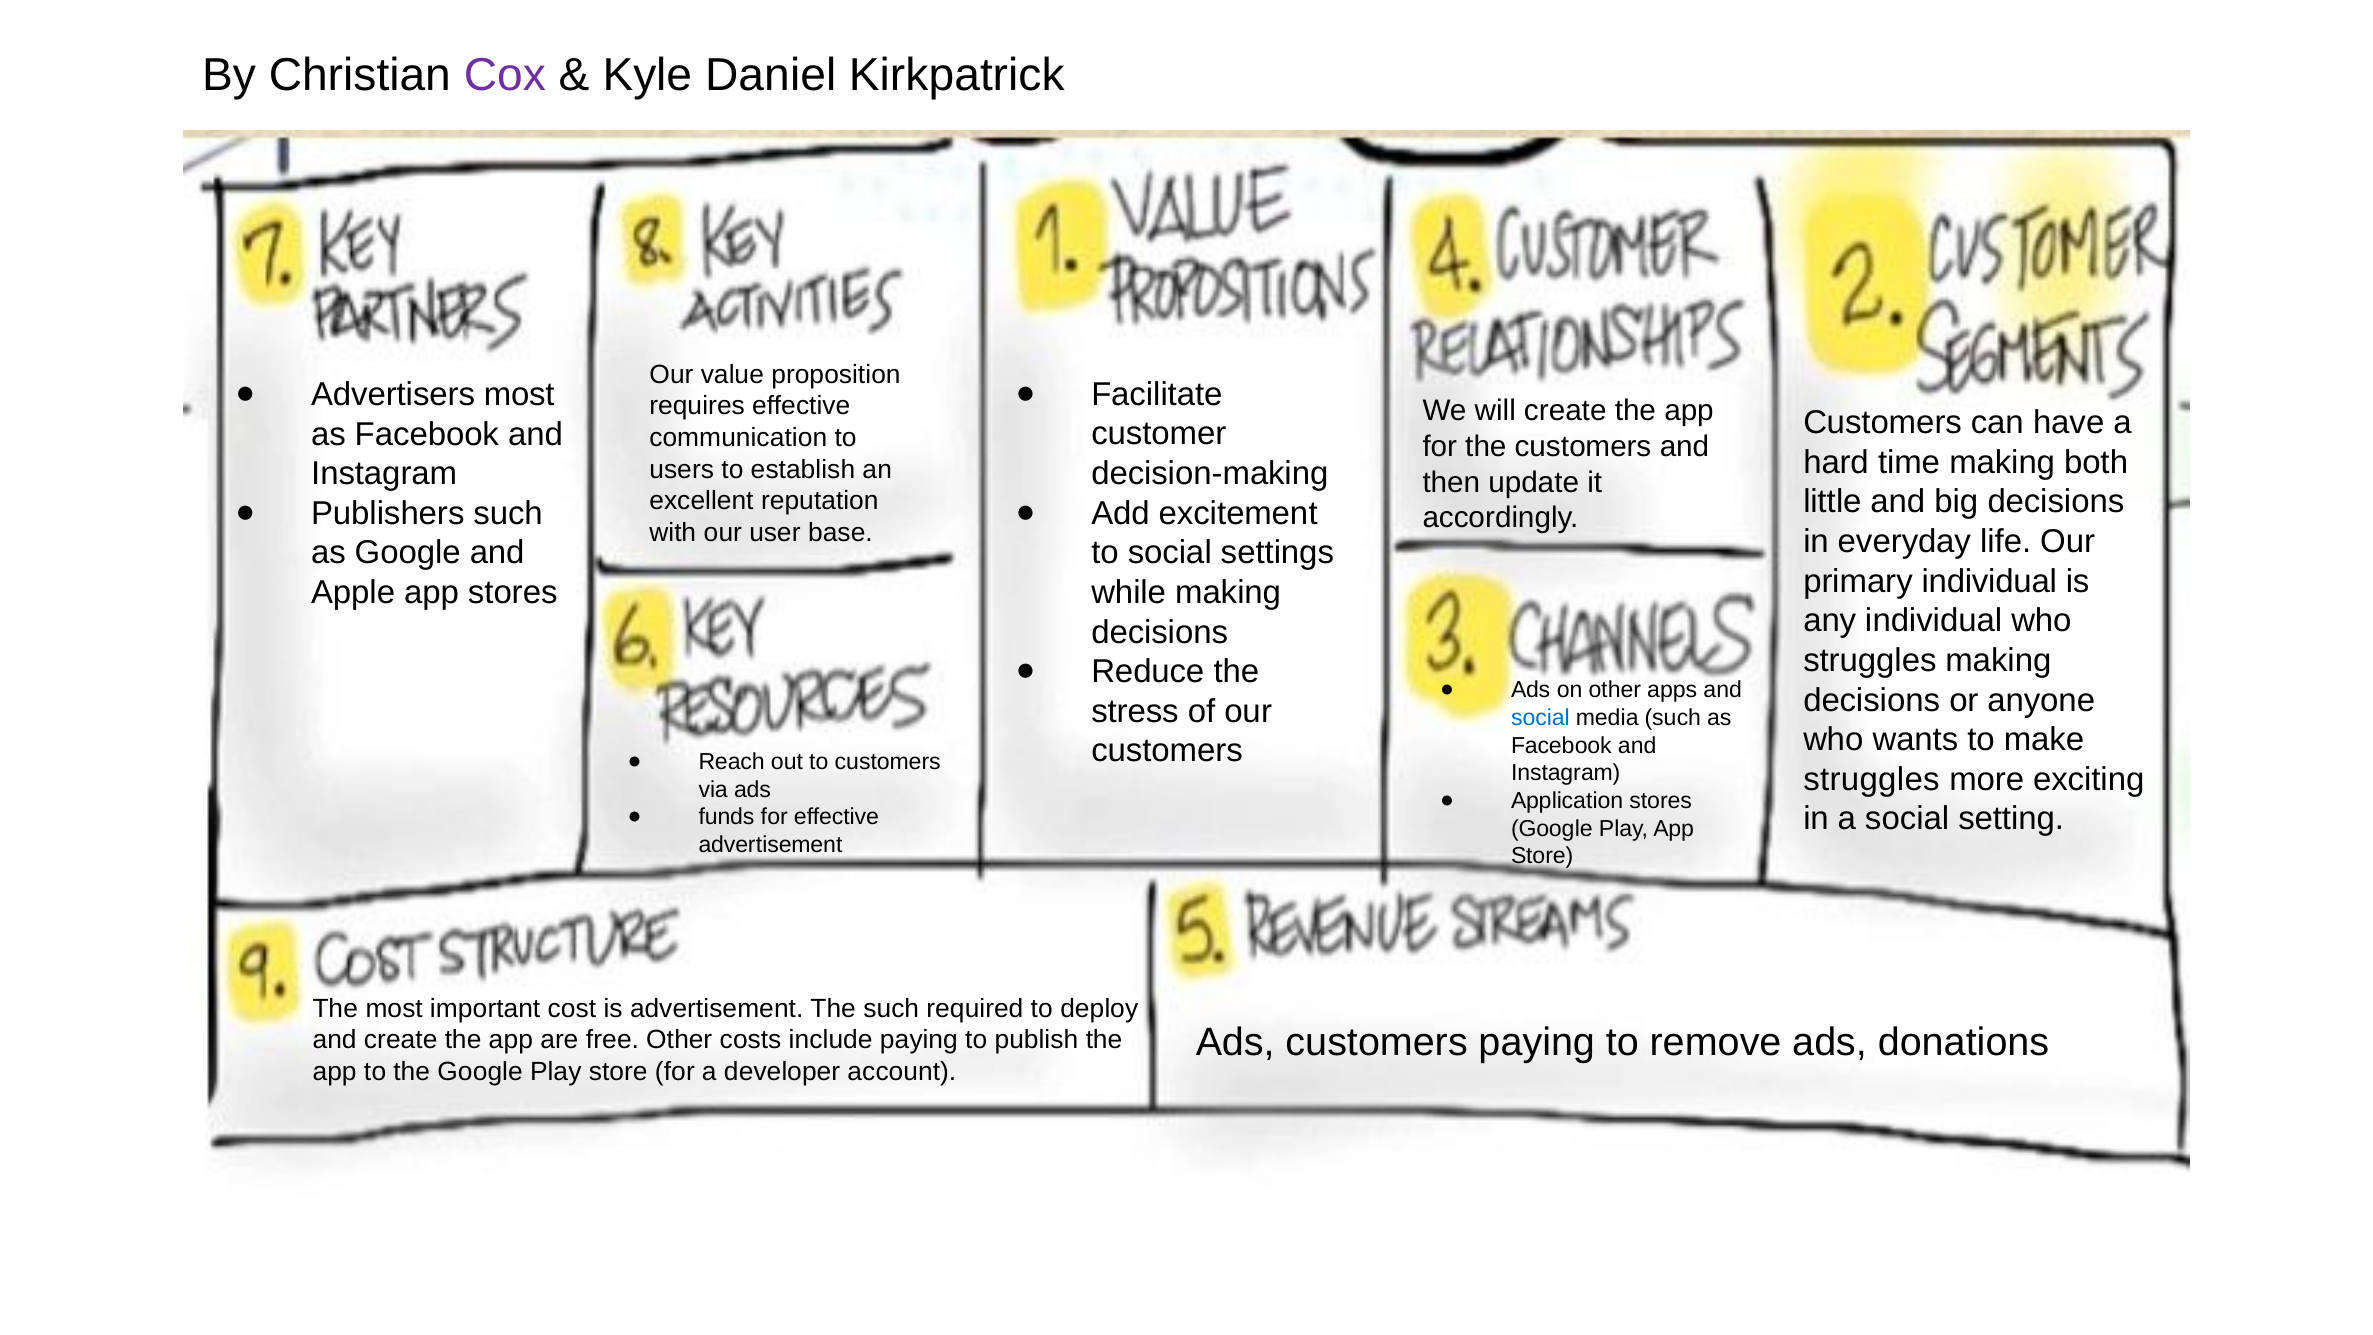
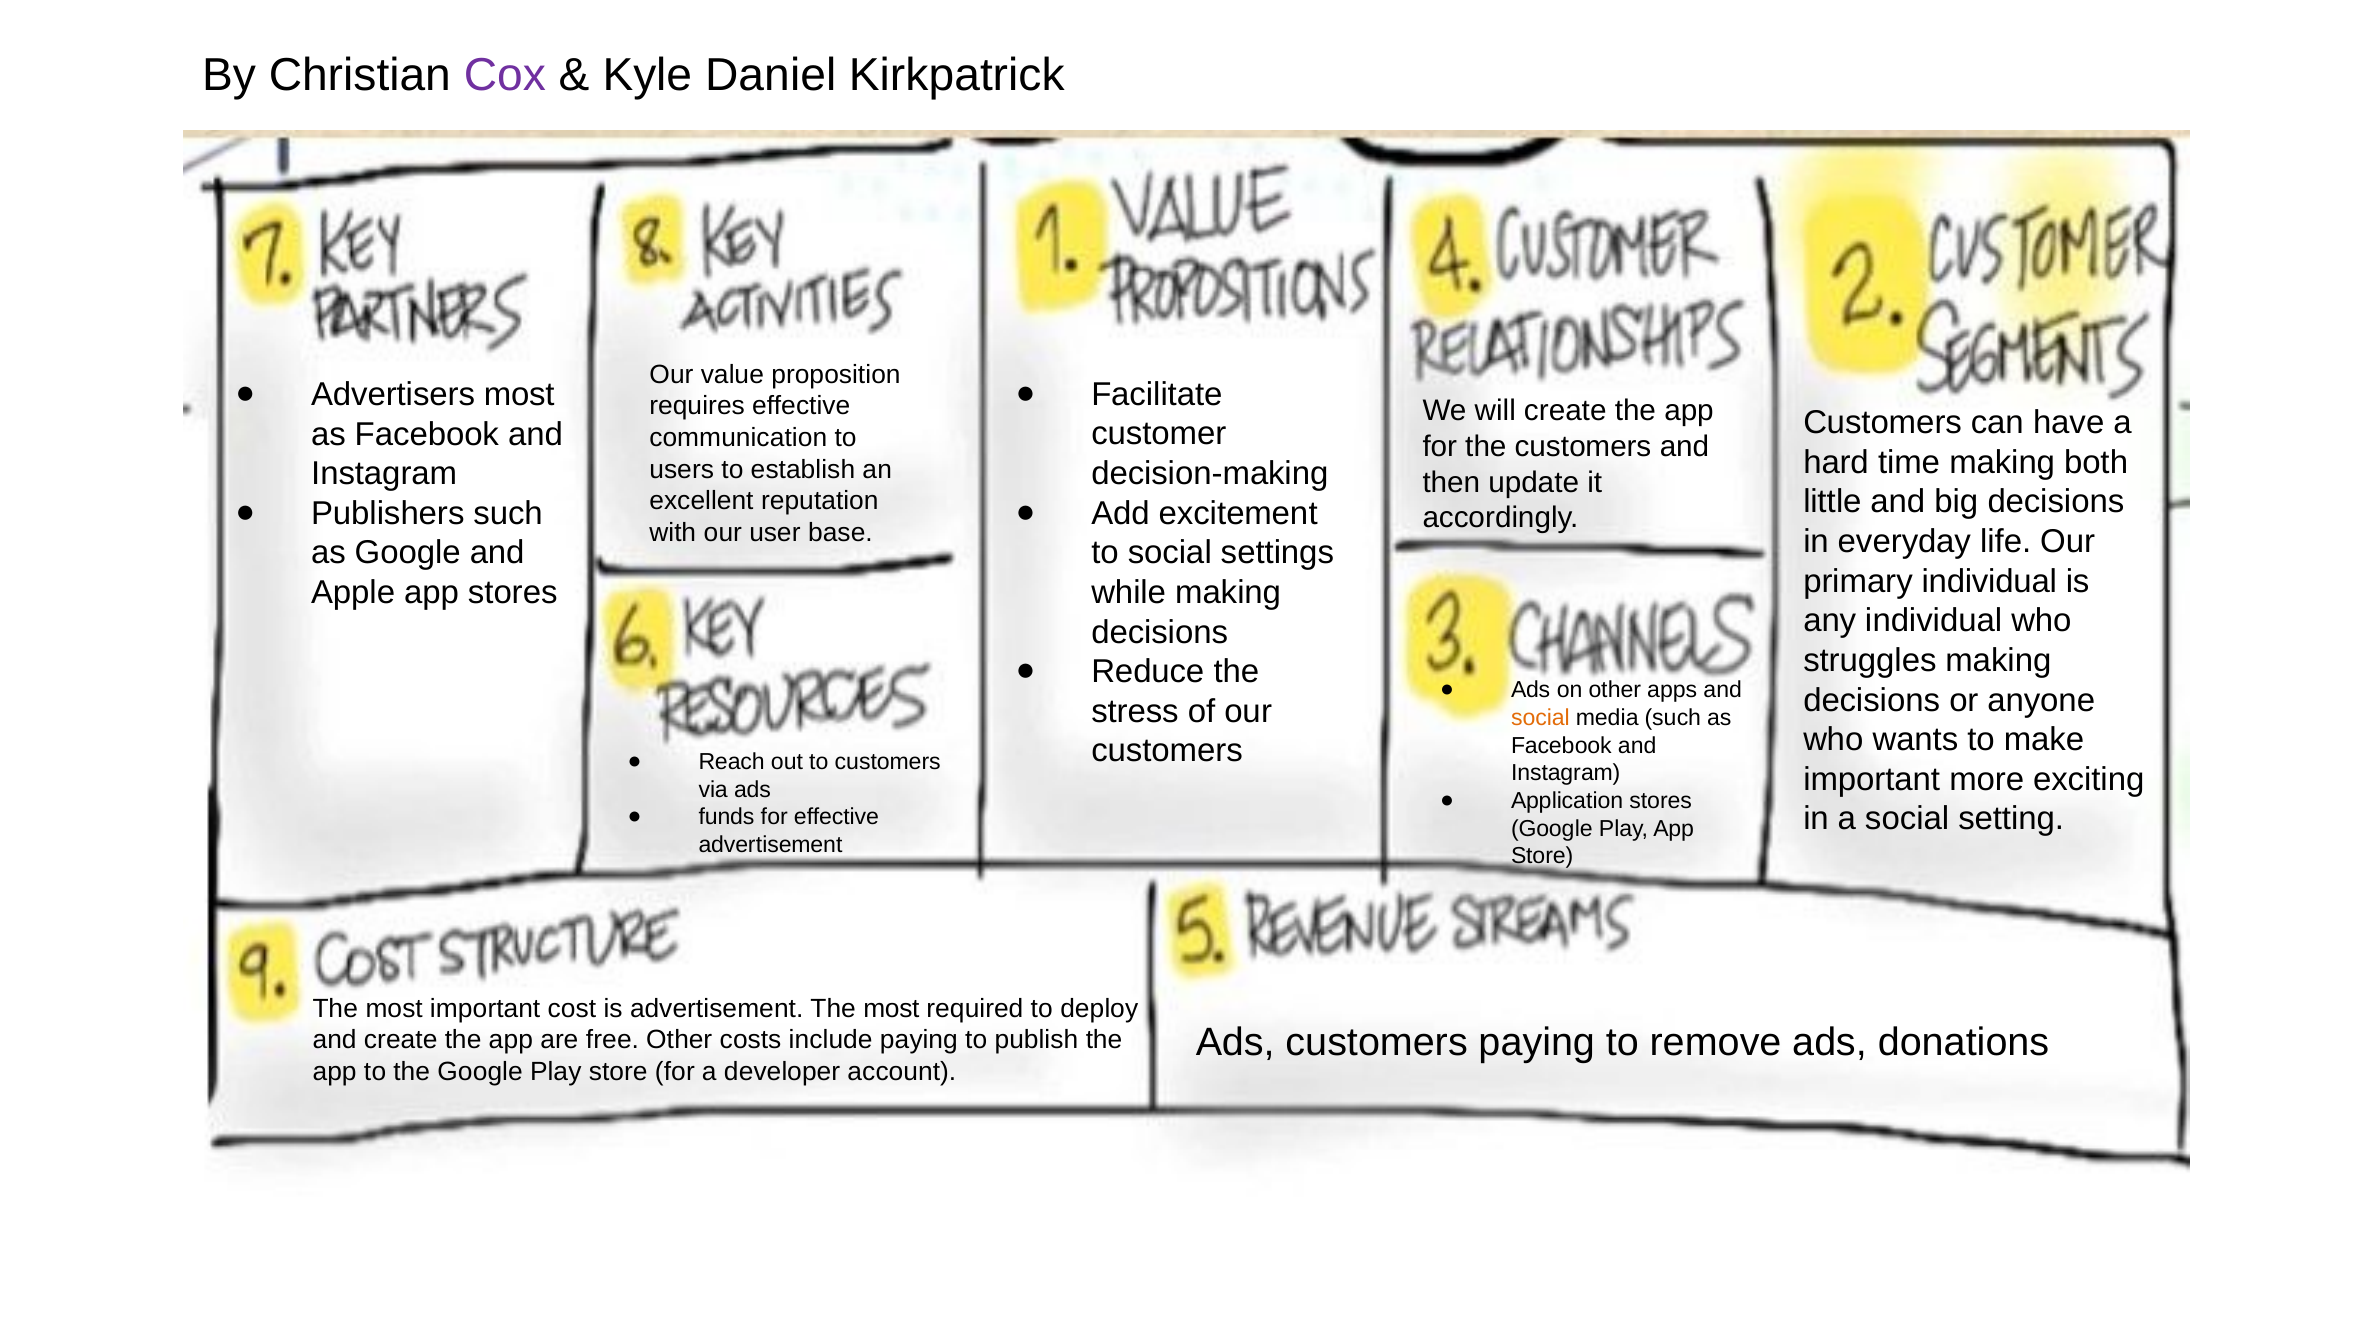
social at (1540, 718) colour: blue -> orange
struggles at (1872, 779): struggles -> important
advertisement The such: such -> most
